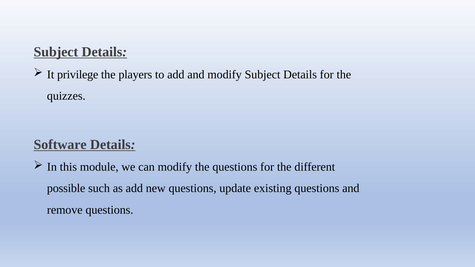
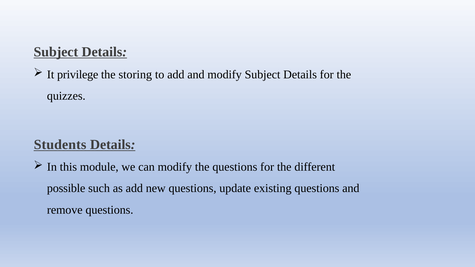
players: players -> storing
Software: Software -> Students
